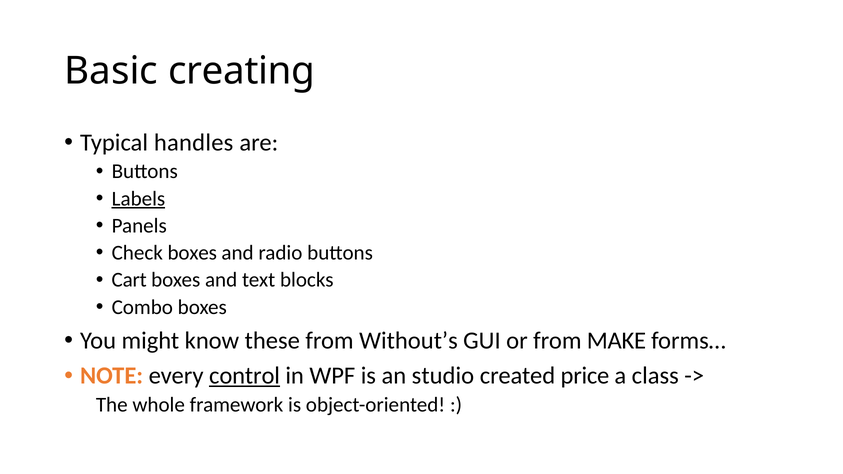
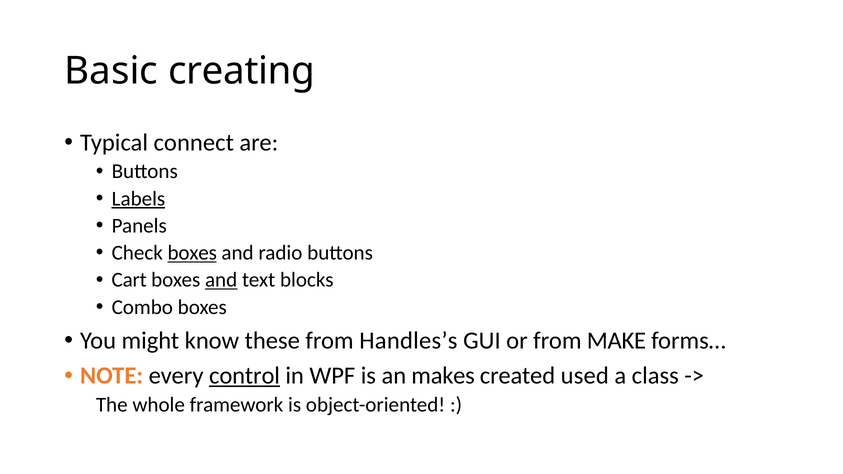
handles: handles -> connect
boxes at (192, 253) underline: none -> present
and at (221, 280) underline: none -> present
Without’s: Without’s -> Handles’s
studio: studio -> makes
price: price -> used
